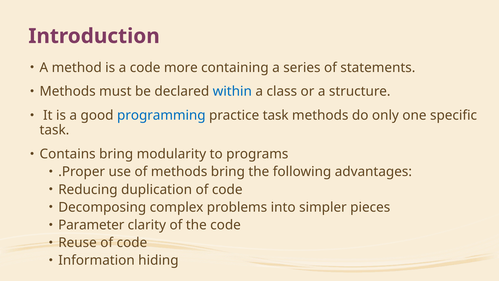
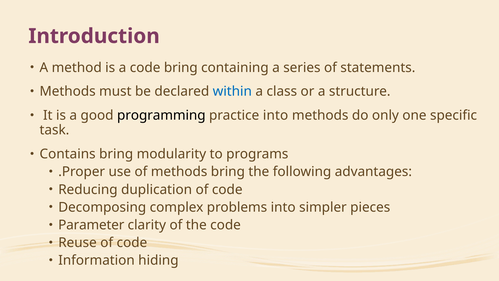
code more: more -> bring
programming colour: blue -> black
practice task: task -> into
